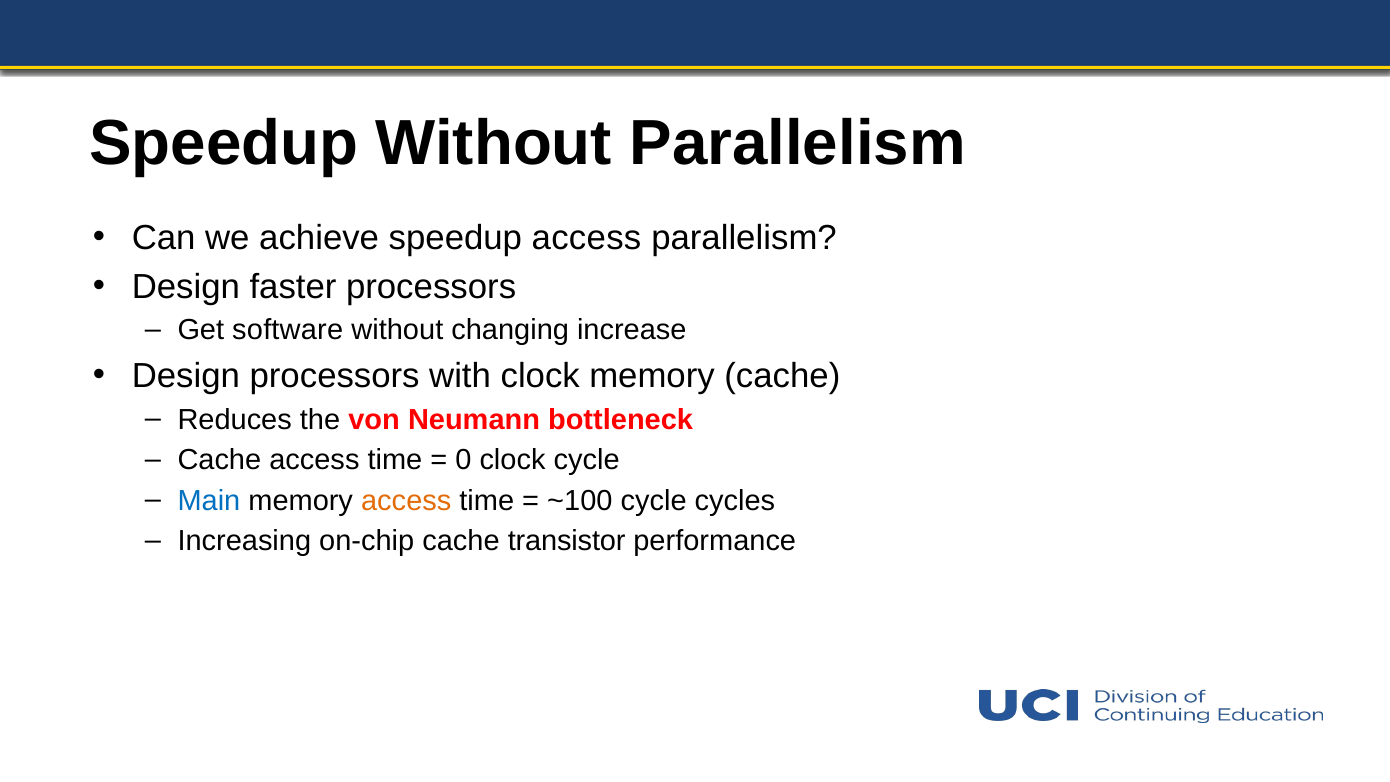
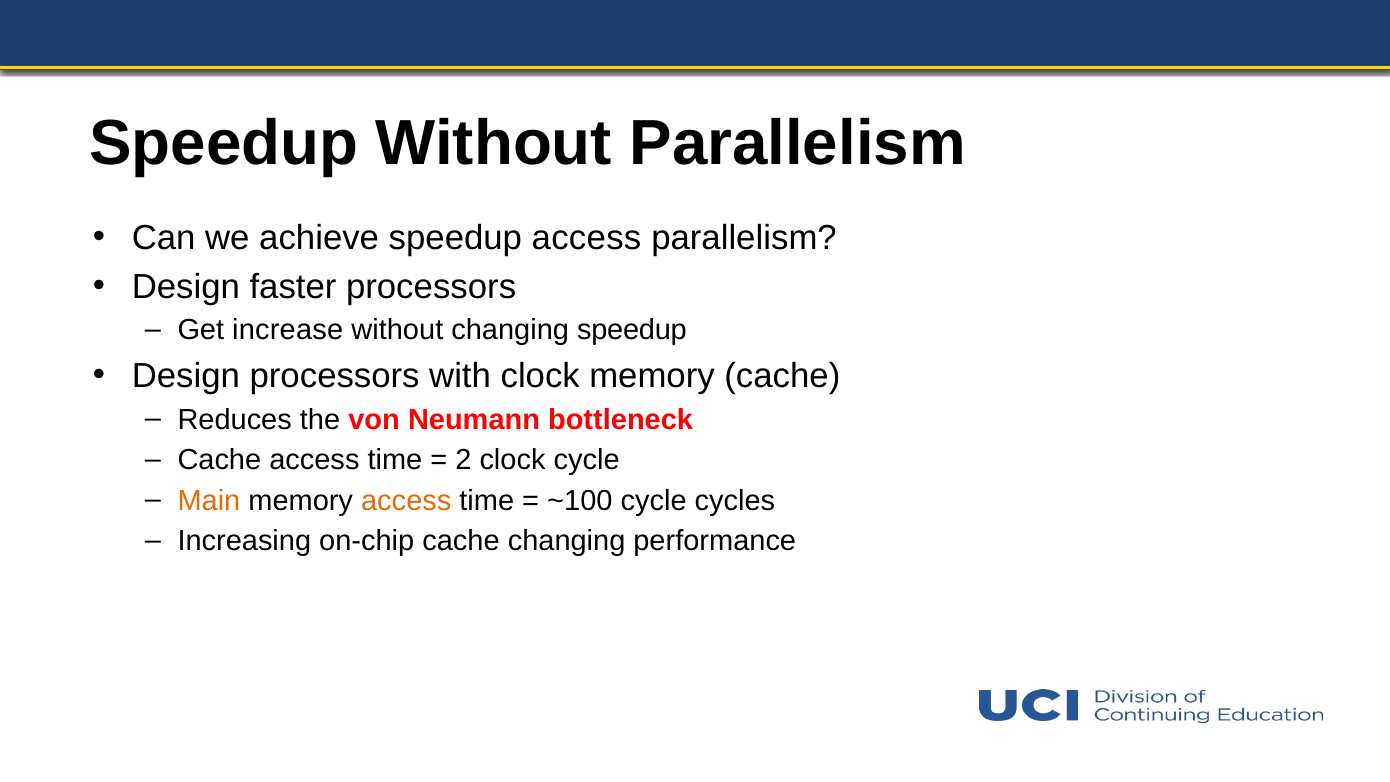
software: software -> increase
changing increase: increase -> speedup
0: 0 -> 2
Main colour: blue -> orange
cache transistor: transistor -> changing
